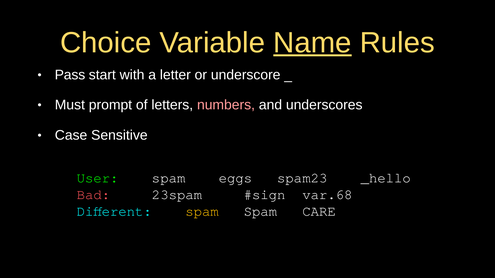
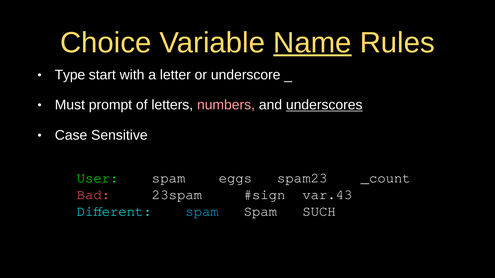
Pass: Pass -> Type
underscores underline: none -> present
_hello: _hello -> _count
var.68: var.68 -> var.43
spam at (202, 212) colour: yellow -> light blue
CARE: CARE -> SUCH
